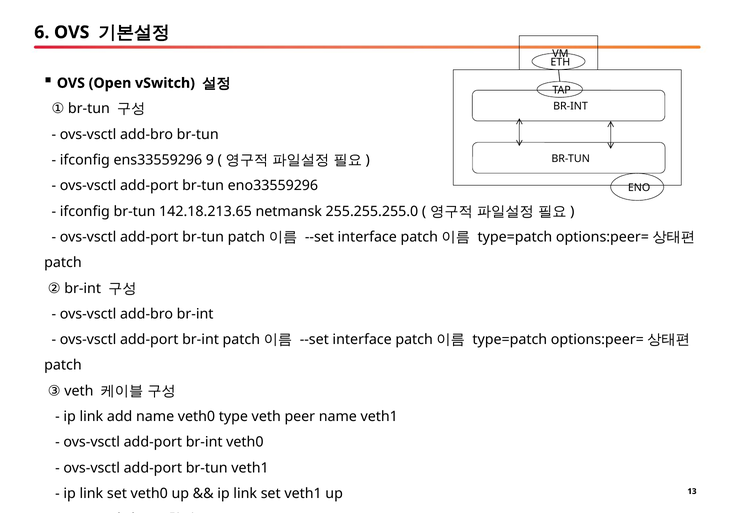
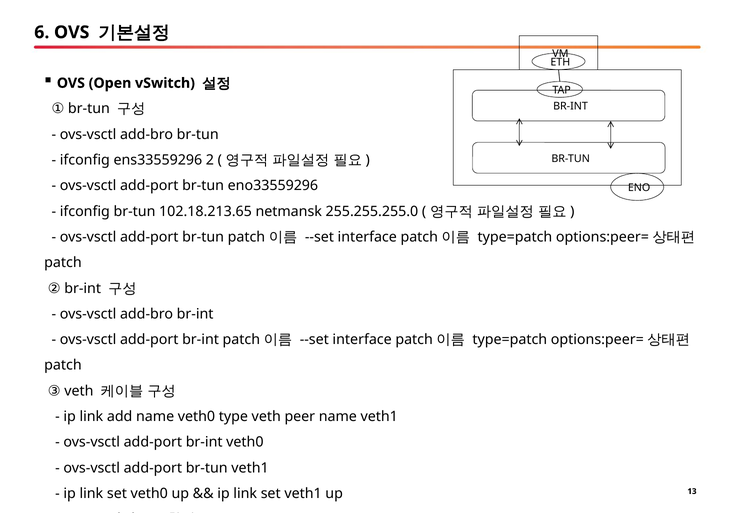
9: 9 -> 2
142.18.213.65: 142.18.213.65 -> 102.18.213.65
